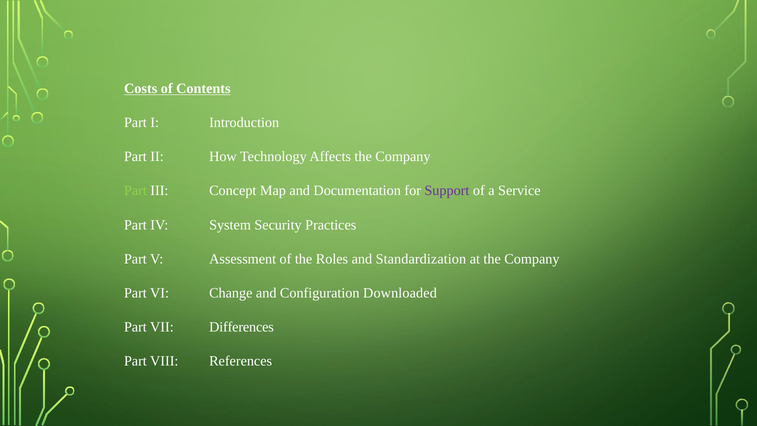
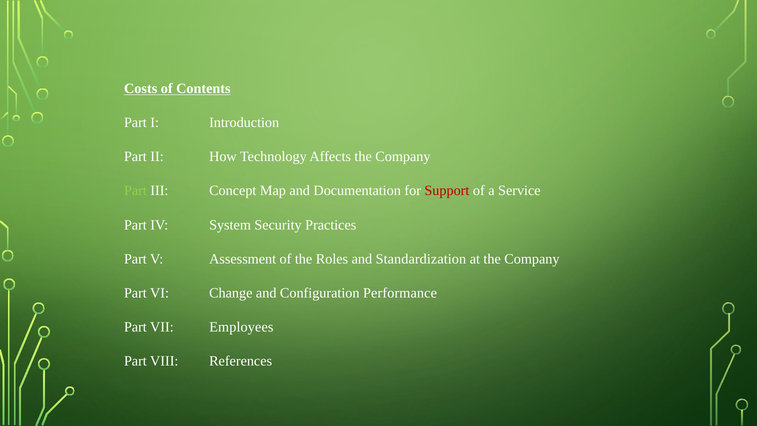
Support colour: purple -> red
Downloaded: Downloaded -> Performance
Differences: Differences -> Employees
